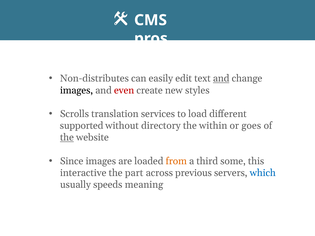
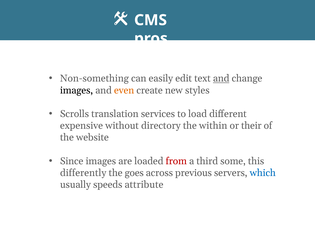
Non-distributes: Non-distributes -> Non-something
even colour: red -> orange
supported: supported -> expensive
goes: goes -> their
the at (67, 138) underline: present -> none
from colour: orange -> red
interactive: interactive -> differently
part: part -> goes
meaning: meaning -> attribute
